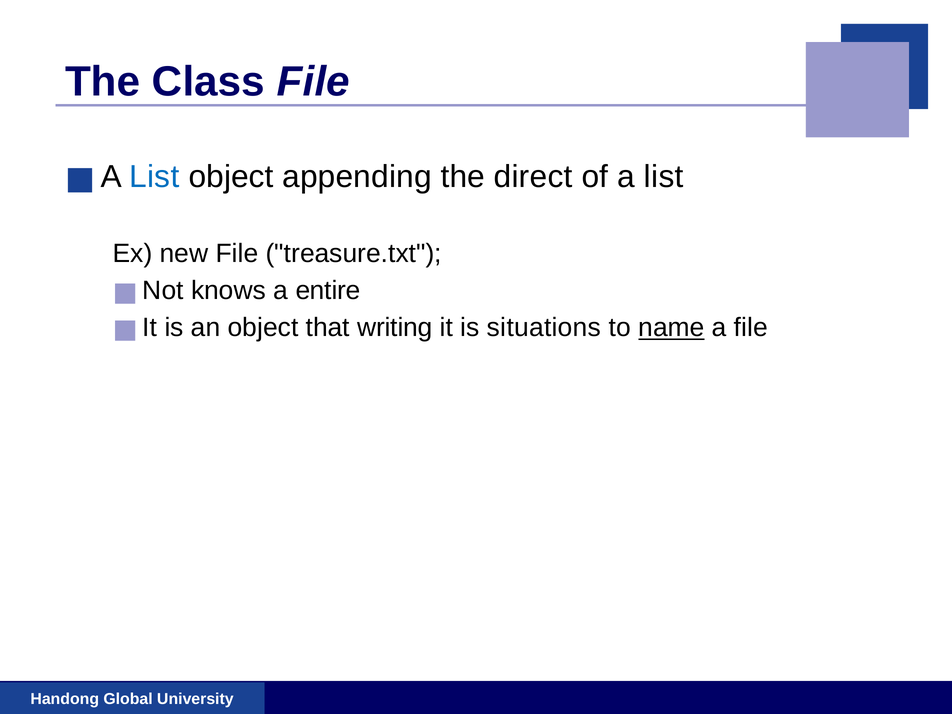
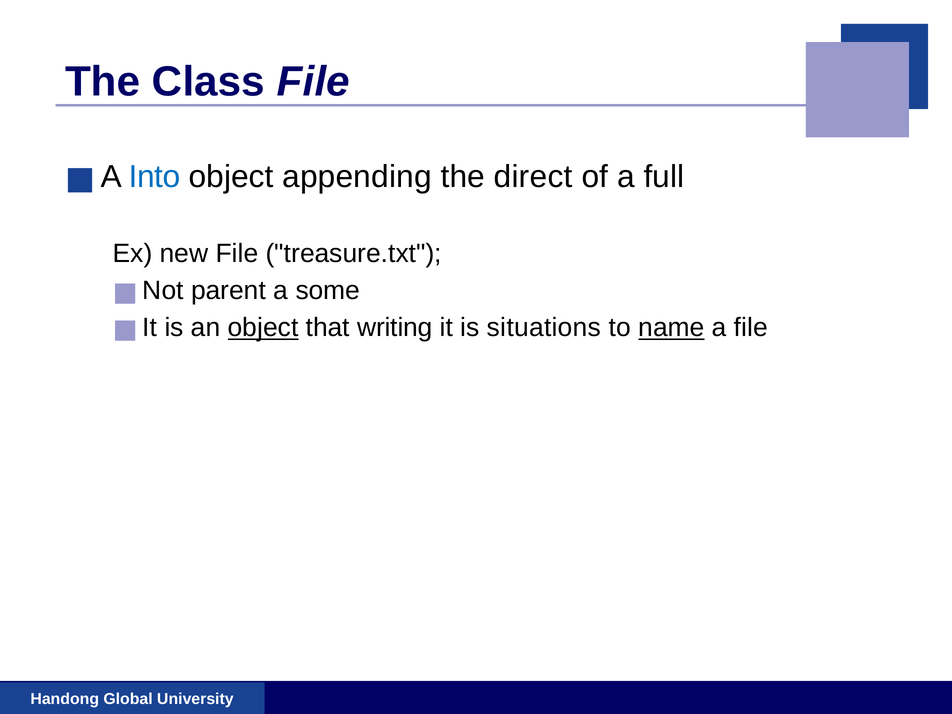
List at (154, 177): List -> Into
a list: list -> full
knows: knows -> parent
entire: entire -> some
object at (263, 328) underline: none -> present
